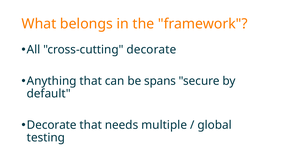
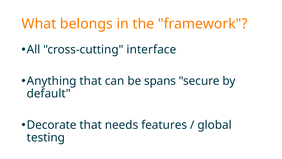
cross-cutting decorate: decorate -> interface
multiple: multiple -> features
